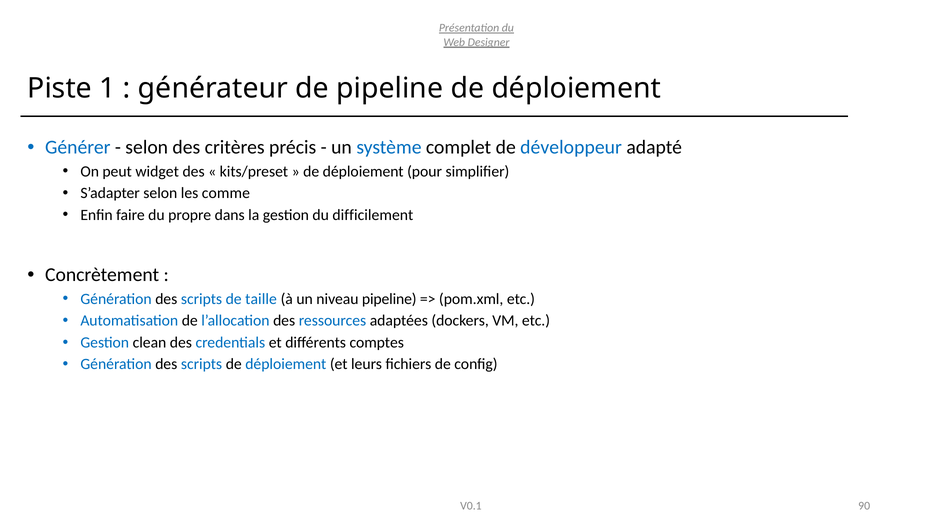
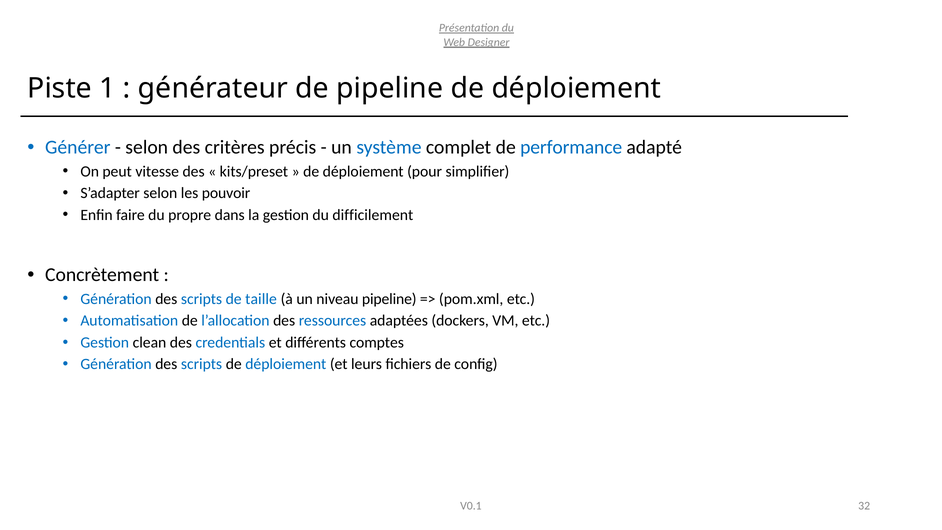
développeur: développeur -> performance
widget: widget -> vitesse
comme: comme -> pouvoir
90: 90 -> 32
